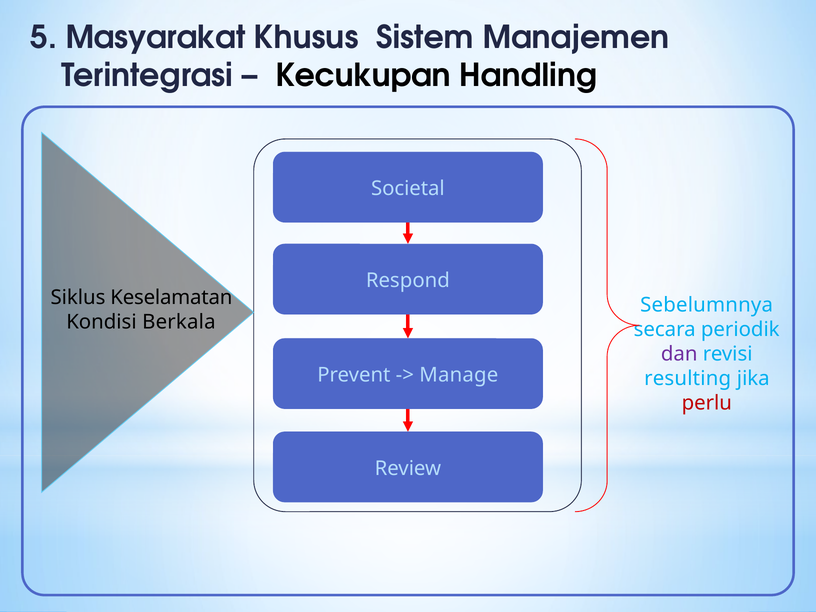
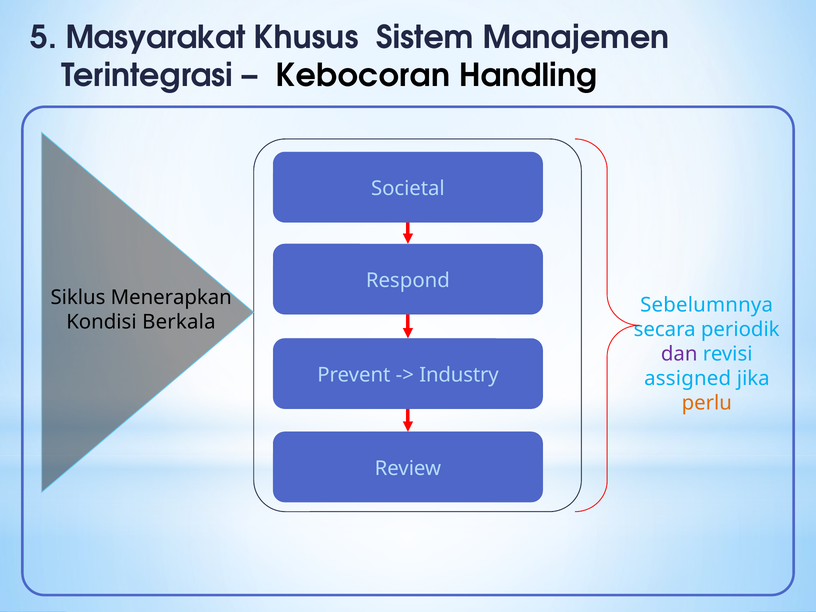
Kecukupan: Kecukupan -> Kebocoran
Keselamatan: Keselamatan -> Menerapkan
Manage: Manage -> Industry
resulting: resulting -> assigned
perlu colour: red -> orange
